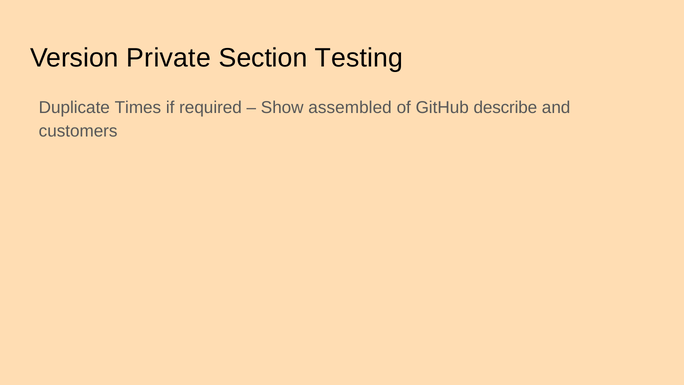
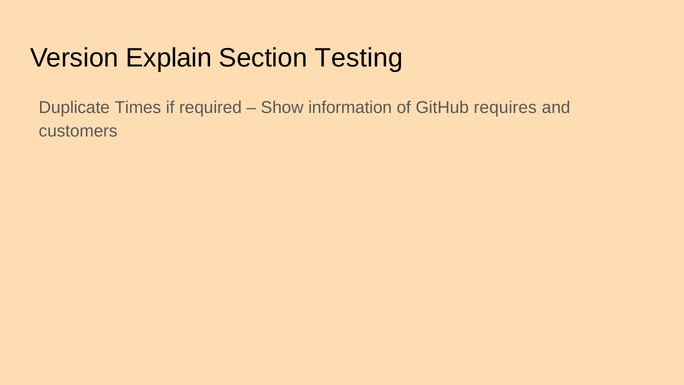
Private: Private -> Explain
assembled: assembled -> information
describe: describe -> requires
